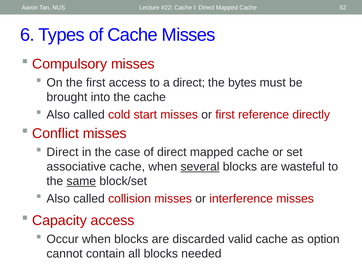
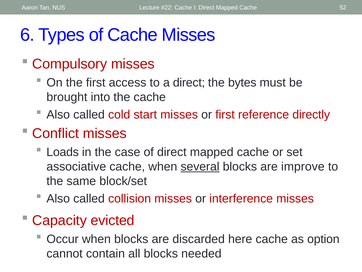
Direct at (62, 152): Direct -> Loads
wasteful: wasteful -> improve
same underline: present -> none
Capacity access: access -> evicted
valid: valid -> here
